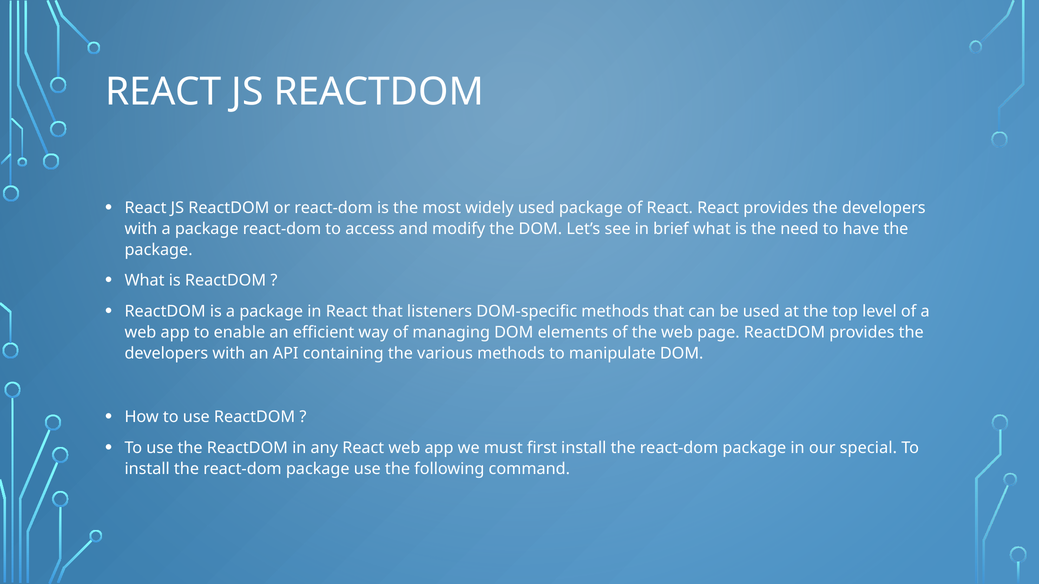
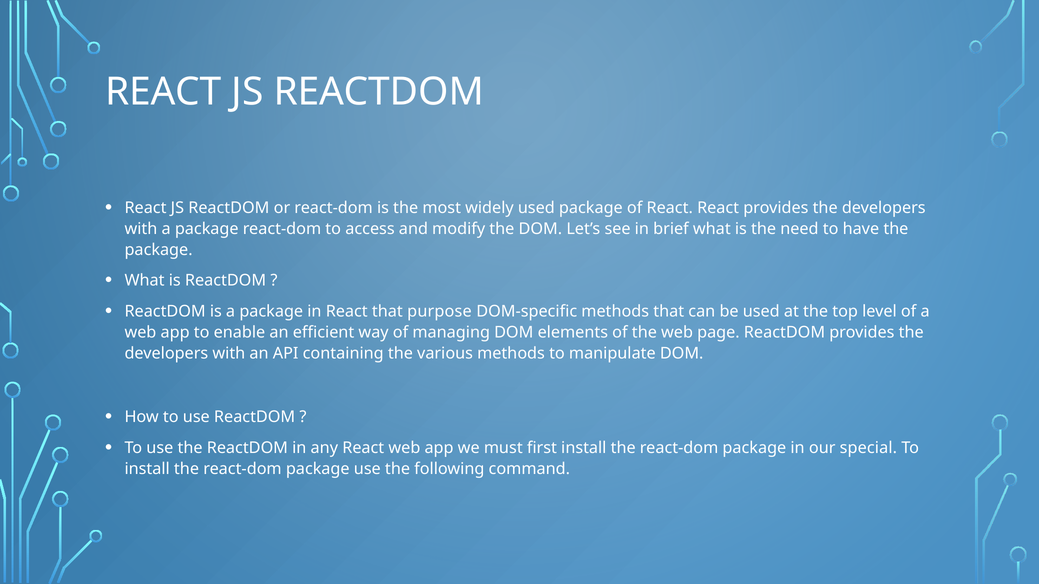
listeners: listeners -> purpose
